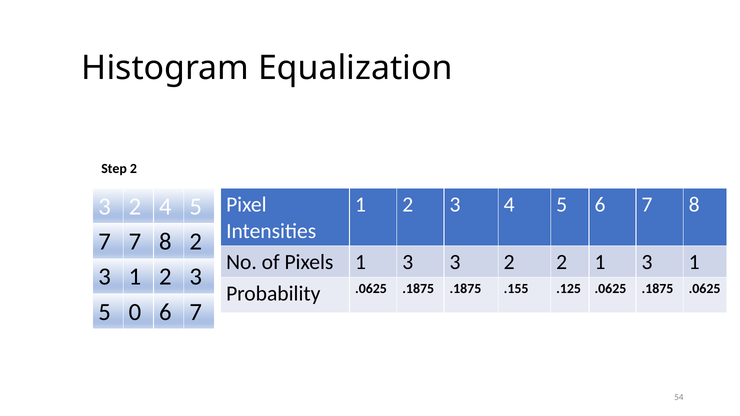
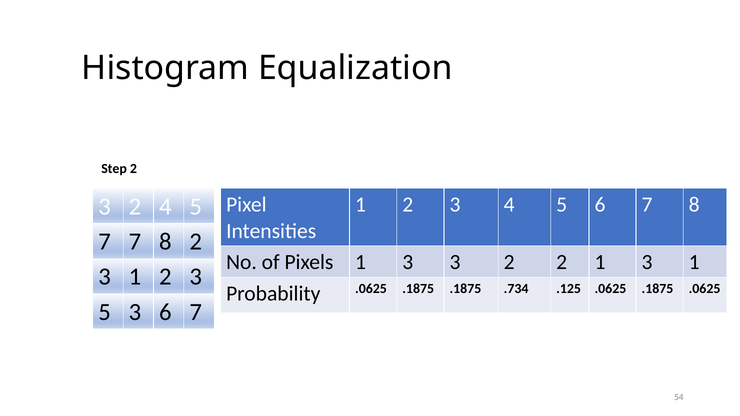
.155: .155 -> .734
5 0: 0 -> 3
